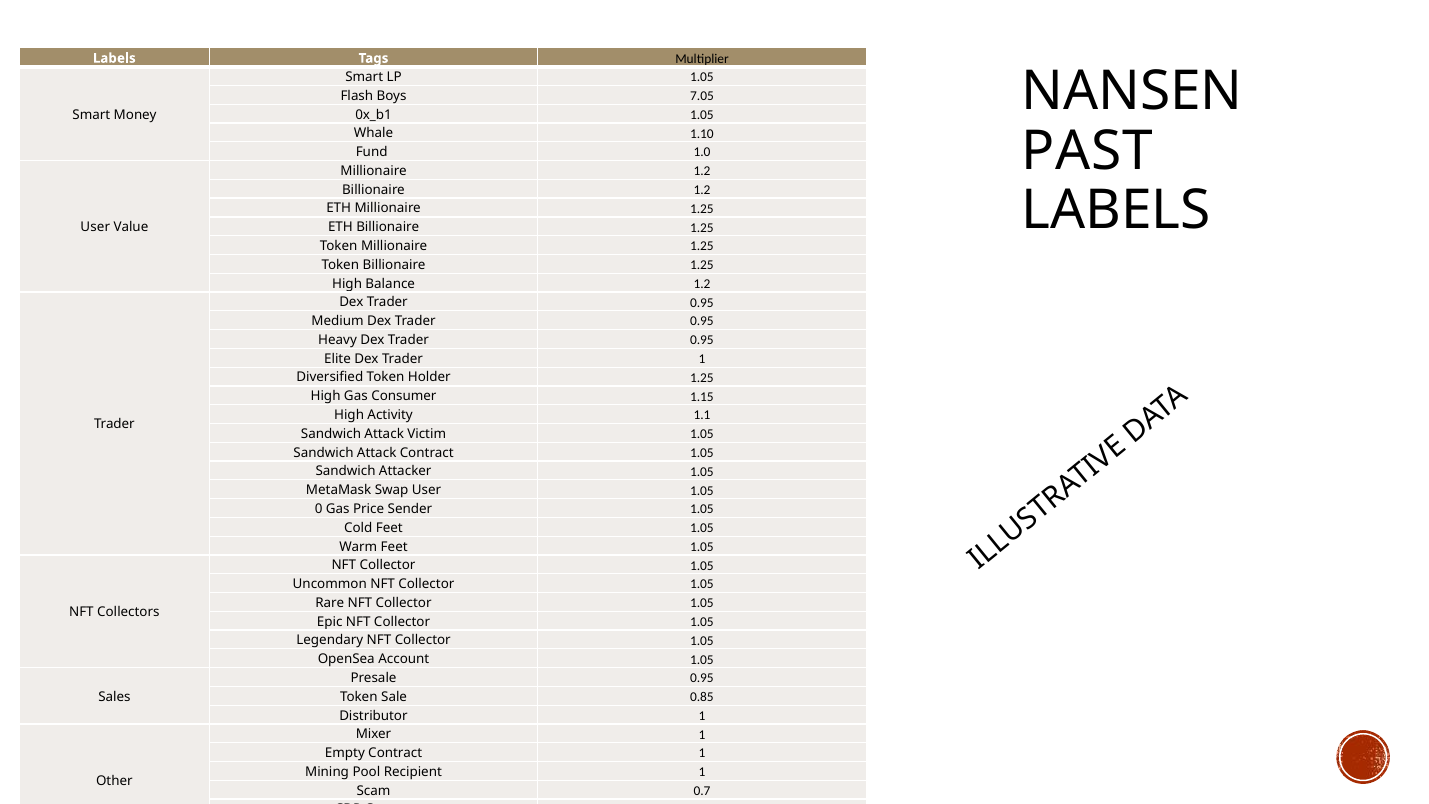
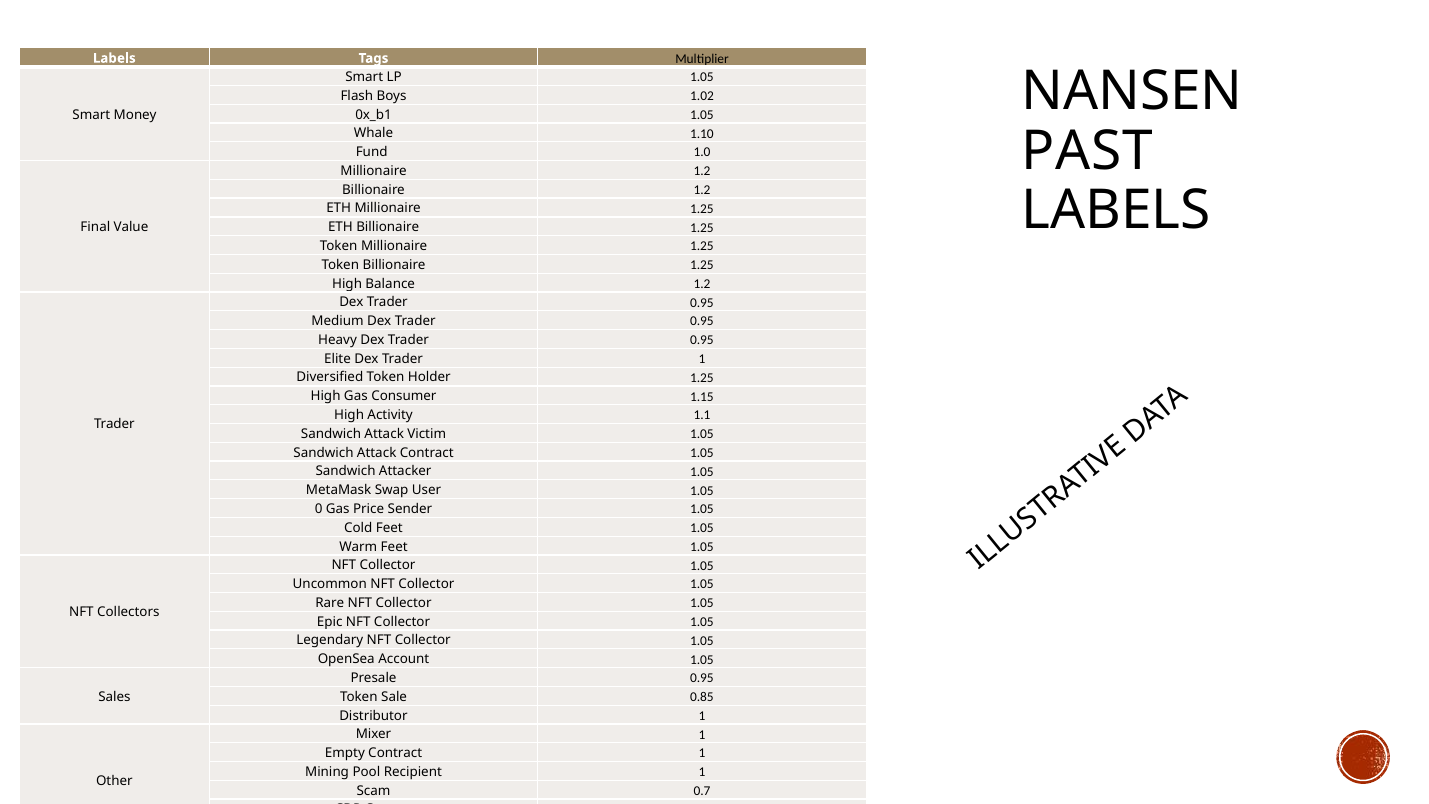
7.05: 7.05 -> 1.02
User at (95, 227): User -> Final
